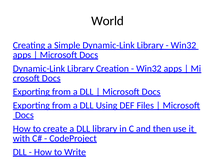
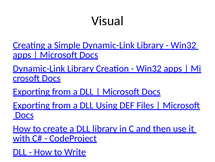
World at (108, 21): World -> Visual
